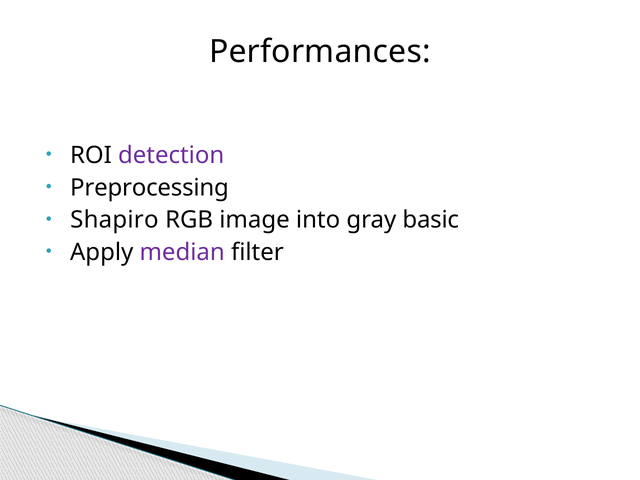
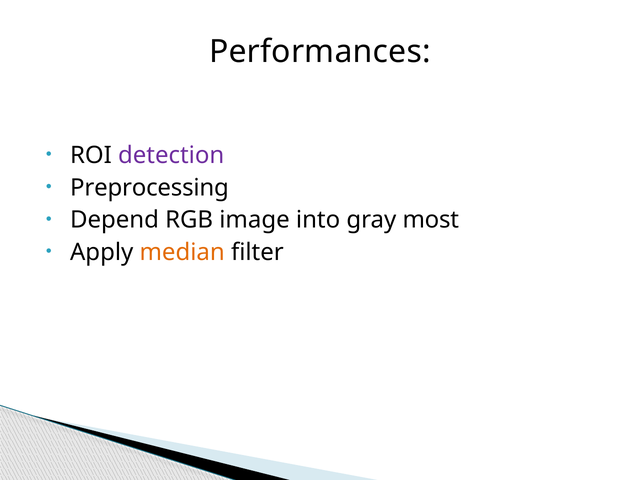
Shapiro: Shapiro -> Depend
basic: basic -> most
median colour: purple -> orange
